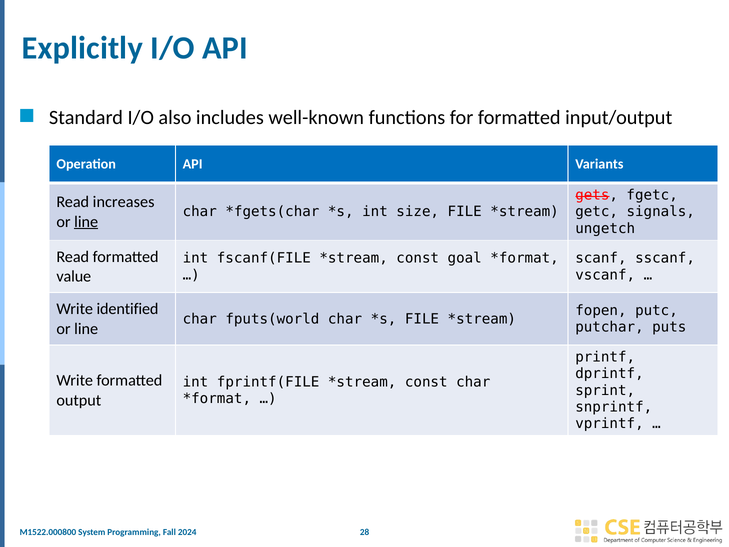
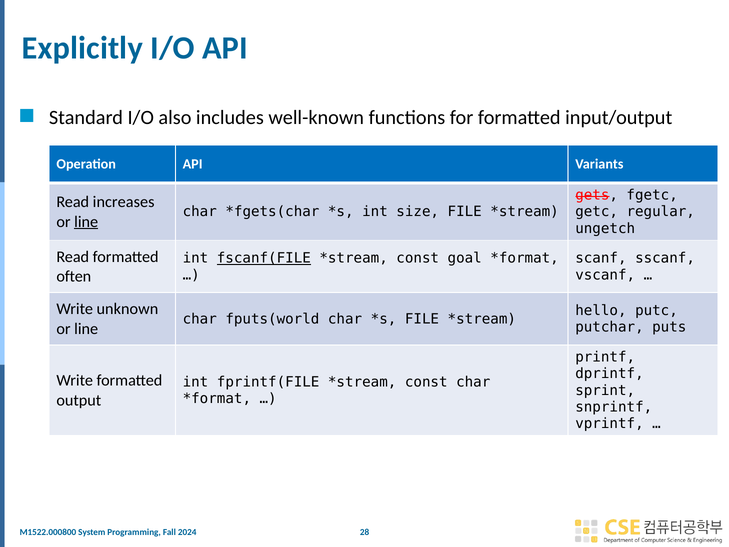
signals: signals -> regular
fscanf(FILE underline: none -> present
value: value -> often
identified: identified -> unknown
fopen: fopen -> hello
